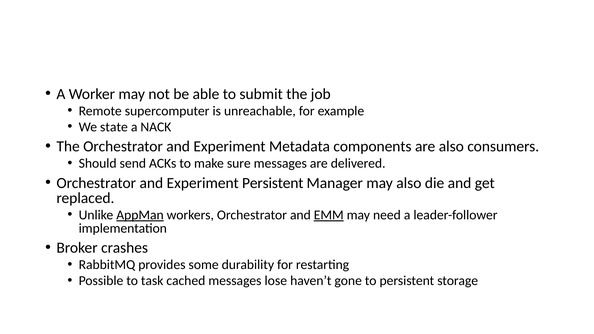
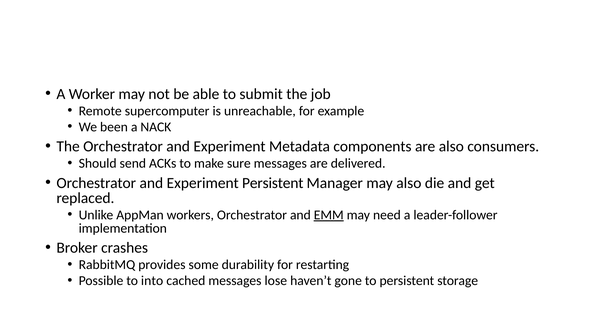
state: state -> been
AppMan underline: present -> none
task: task -> into
